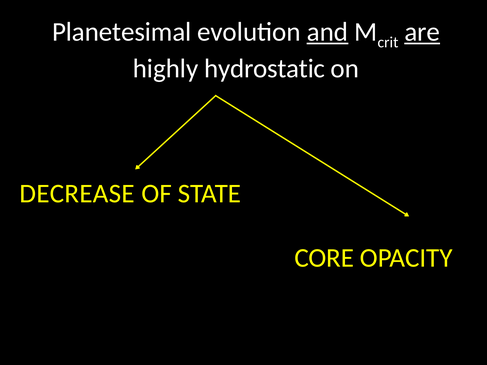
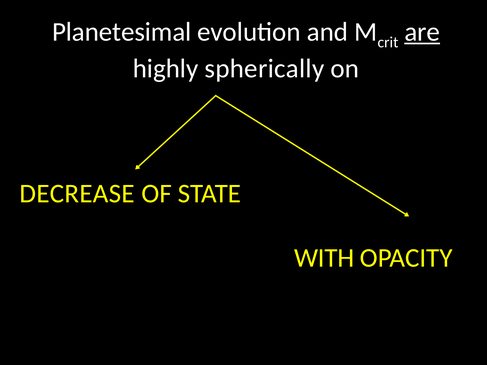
and underline: present -> none
hydrostatic: hydrostatic -> spherically
CORE: CORE -> WITH
